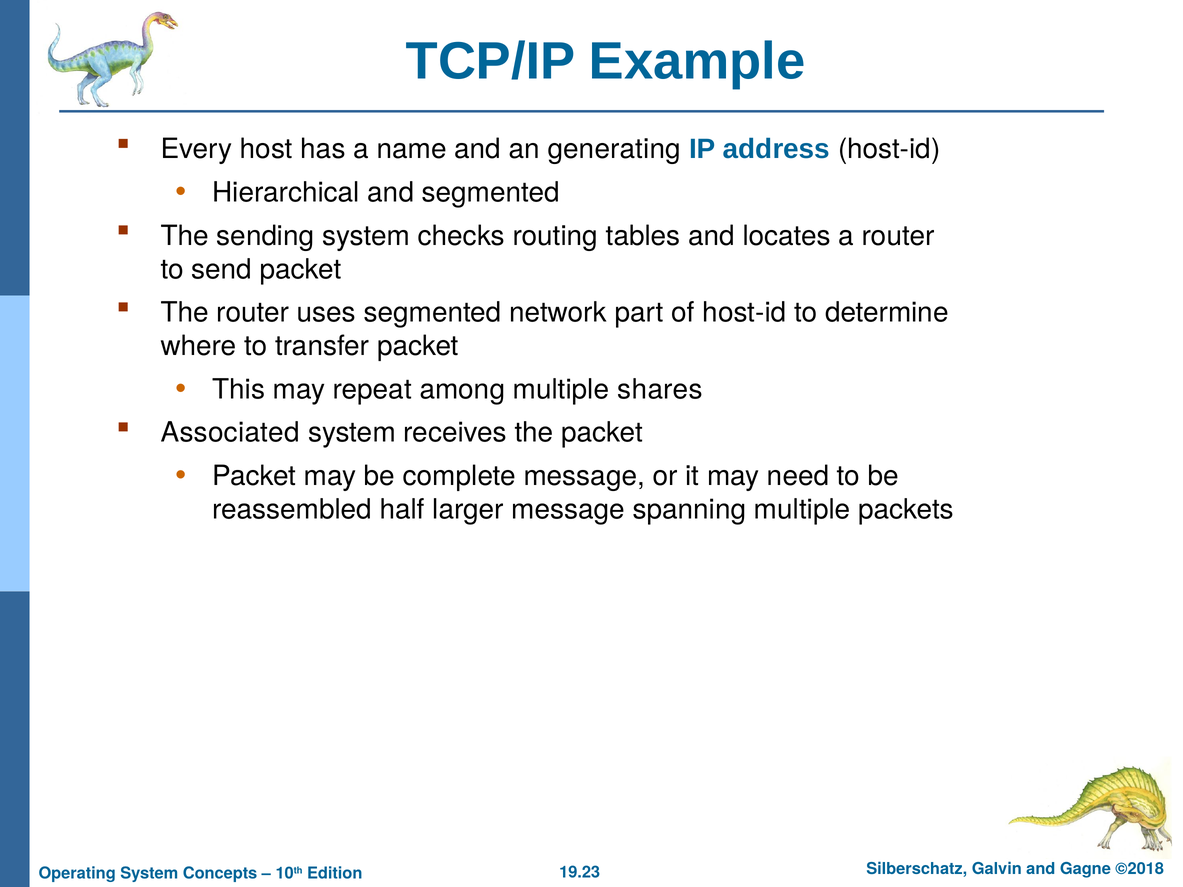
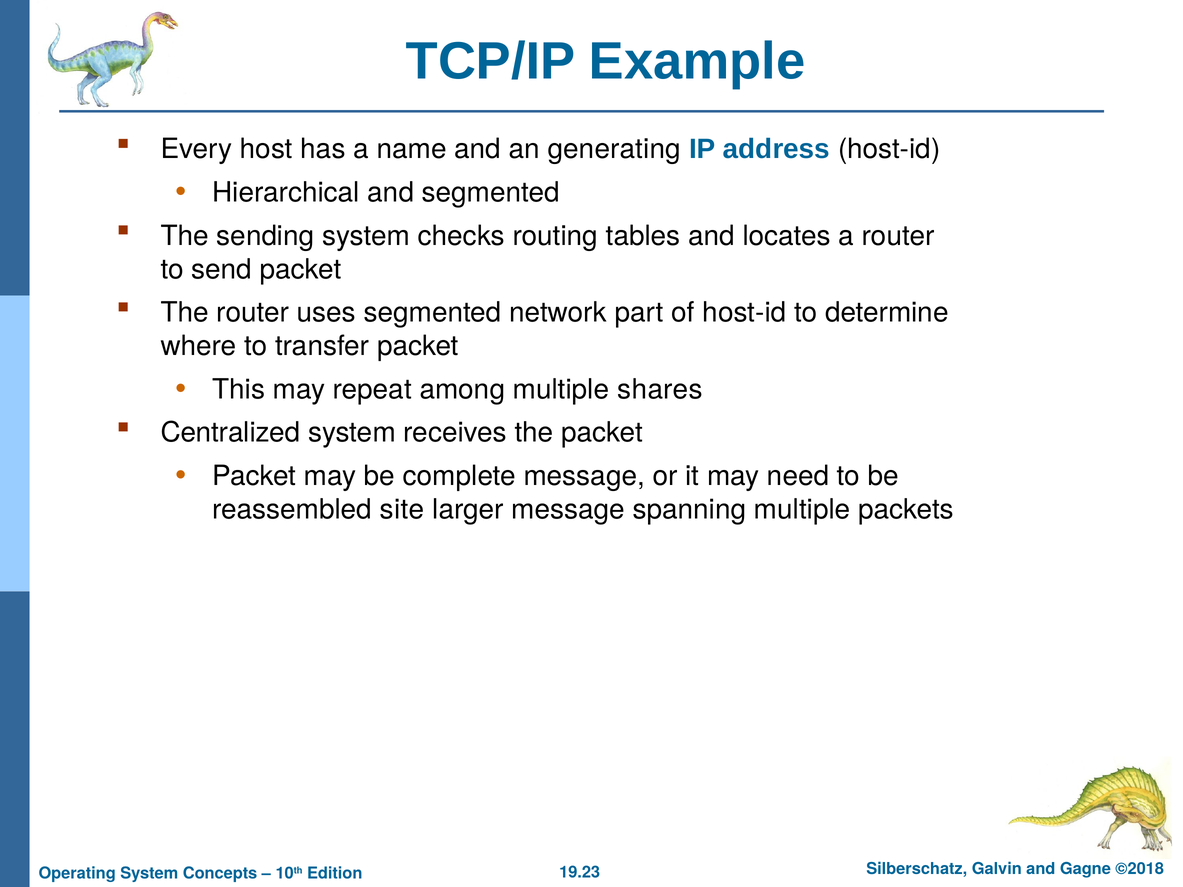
Associated: Associated -> Centralized
half: half -> site
